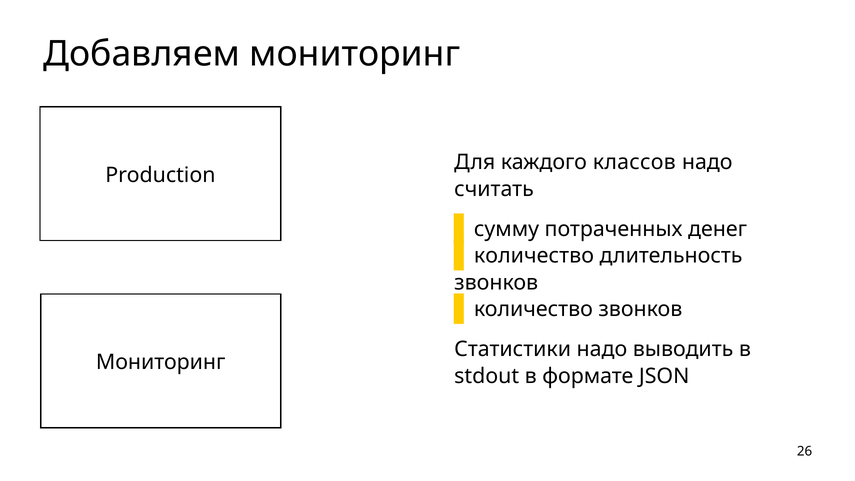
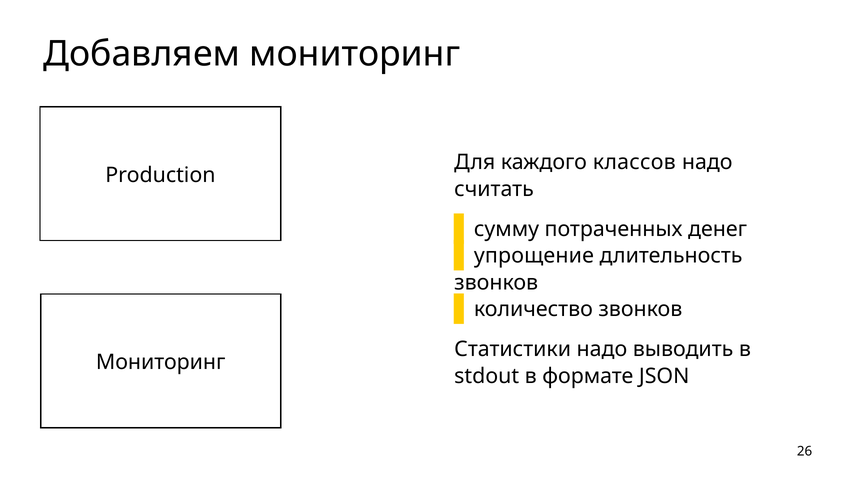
количество at (534, 256): количество -> упрощение
